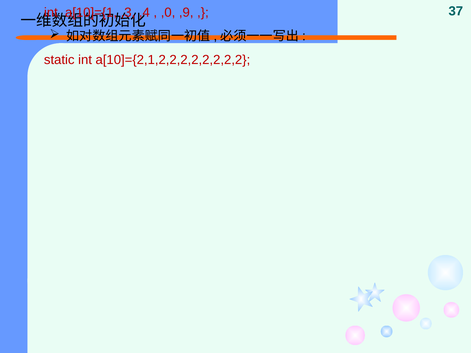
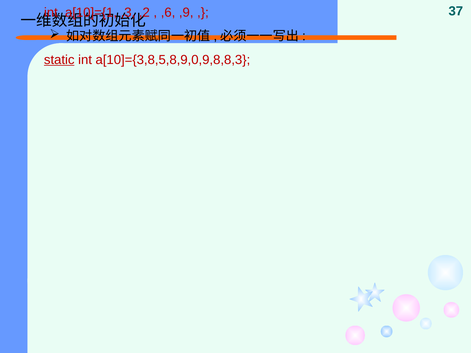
,4: ,4 -> ,2
,0: ,0 -> ,6
static underline: none -> present
a[10]={2,1,2,2,2,2,2,2,2,2: a[10]={2,1,2,2,2,2,2,2,2,2 -> a[10]={3,8,5,8,9,0,9,8,8,3
